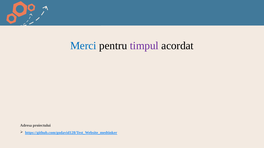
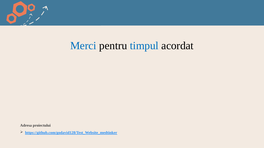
timpul colour: purple -> blue
